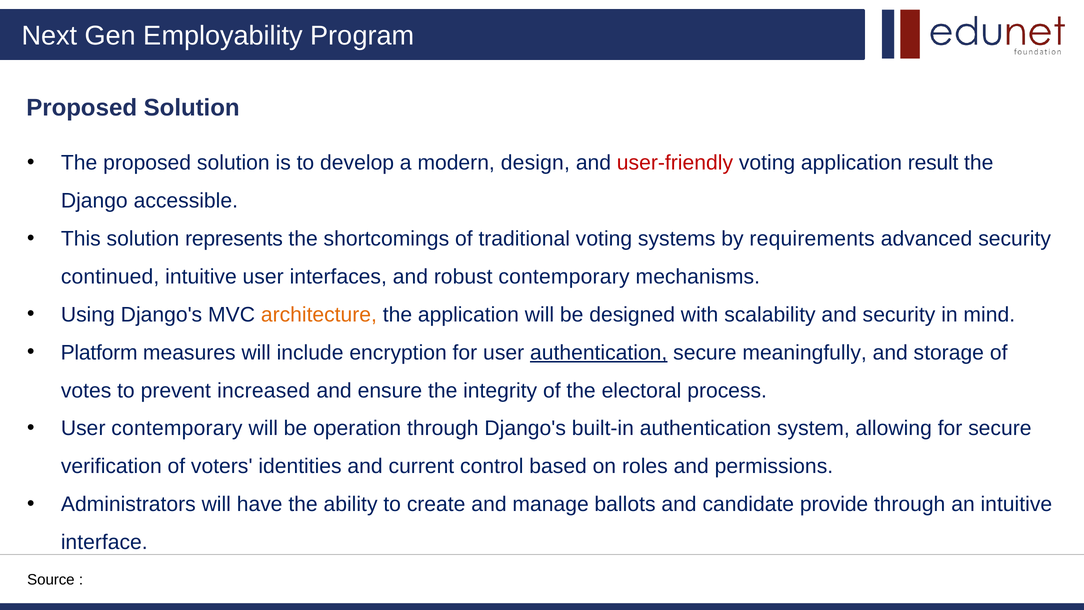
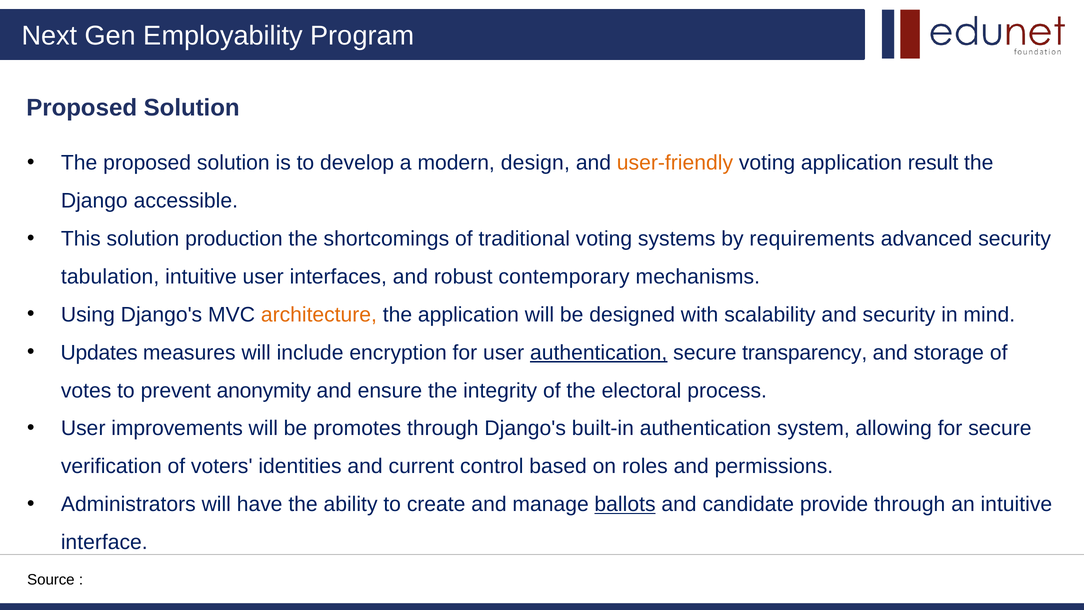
user-friendly colour: red -> orange
represents: represents -> production
continued: continued -> tabulation
Platform: Platform -> Updates
meaningfully: meaningfully -> transparency
increased: increased -> anonymity
User contemporary: contemporary -> improvements
operation: operation -> promotes
ballots underline: none -> present
